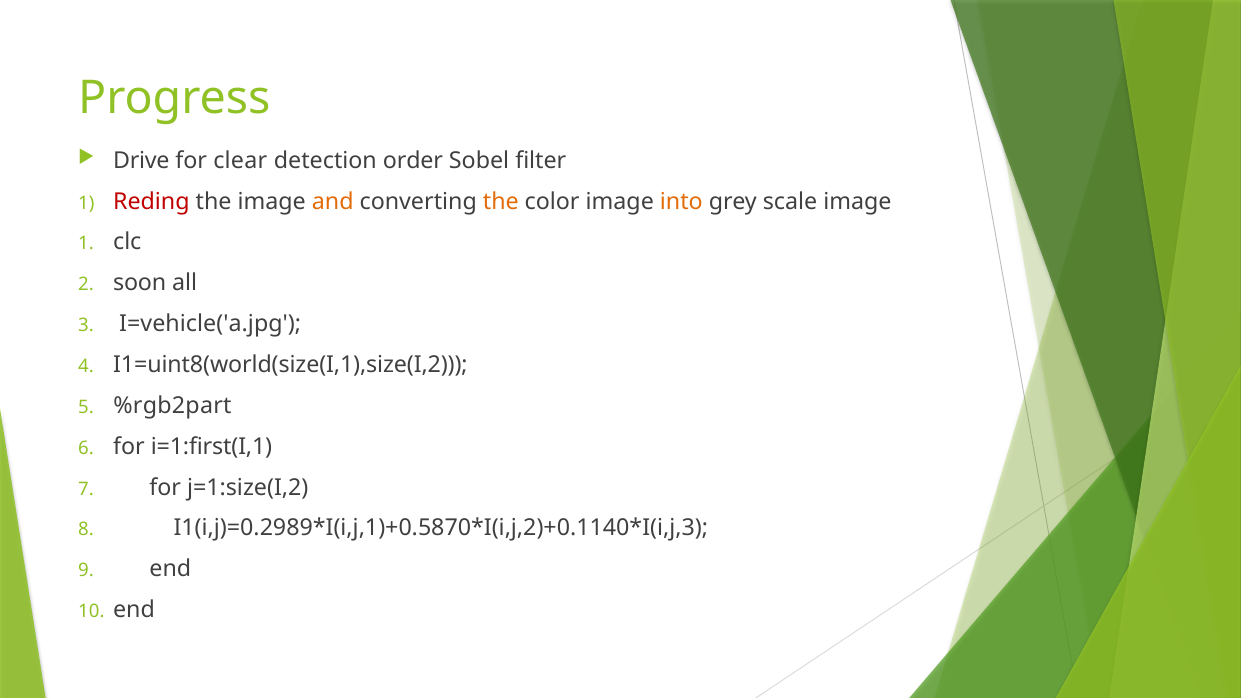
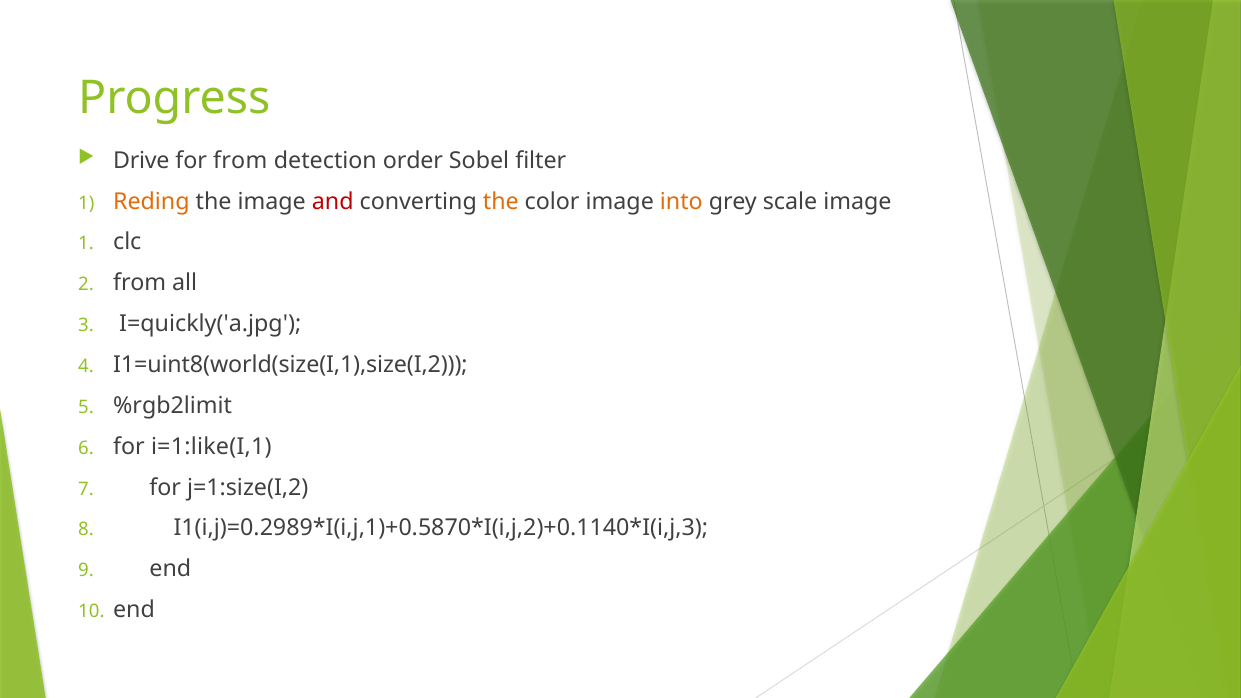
for clear: clear -> from
Reding colour: red -> orange
and colour: orange -> red
soon at (140, 283): soon -> from
I=vehicle('a.jpg: I=vehicle('a.jpg -> I=quickly('a.jpg
%rgb2part: %rgb2part -> %rgb2limit
i=1:first(I,1: i=1:first(I,1 -> i=1:like(I,1
